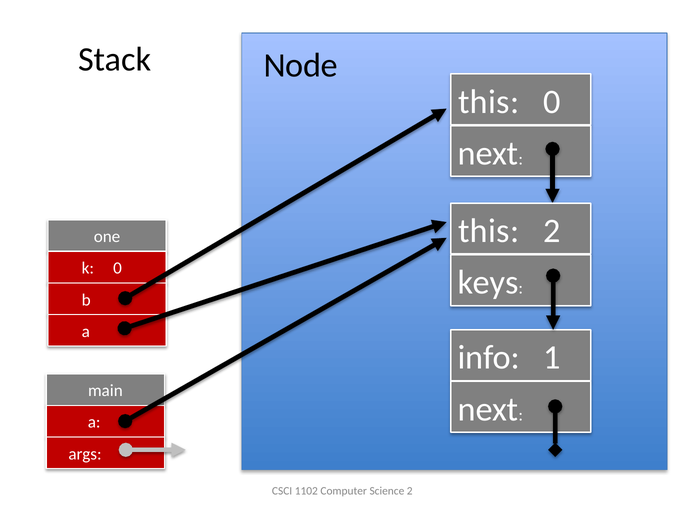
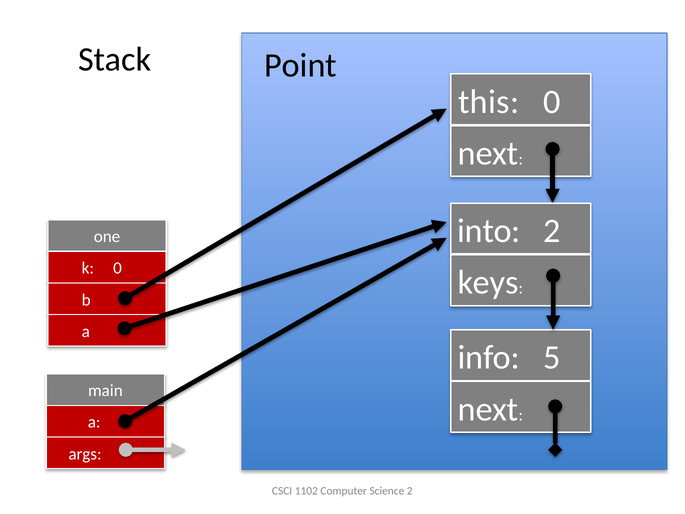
Node: Node -> Point
this at (489, 231): this -> into
1: 1 -> 5
